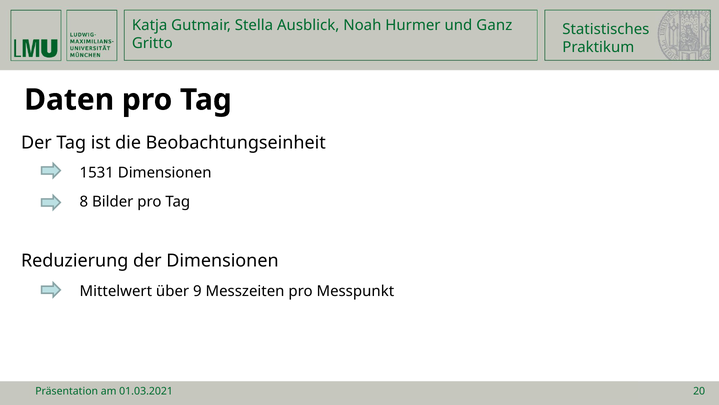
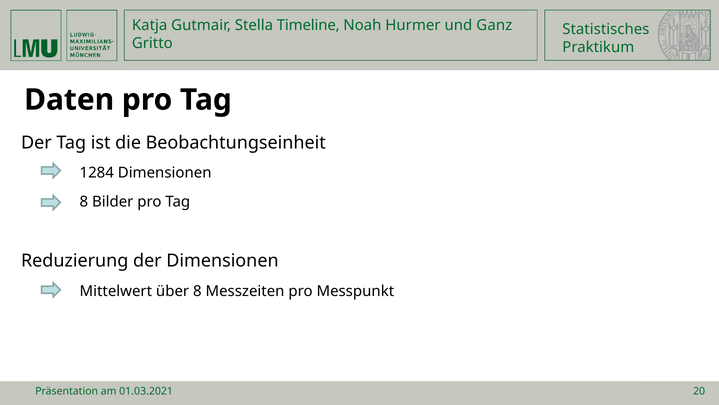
Ausblick: Ausblick -> Timeline
1531: 1531 -> 1284
über 9: 9 -> 8
